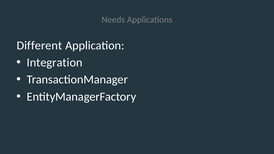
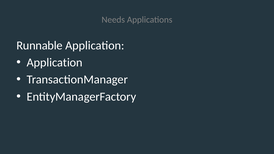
Different: Different -> Runnable
Integration at (55, 63): Integration -> Application
